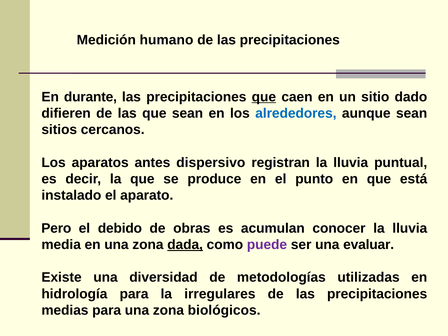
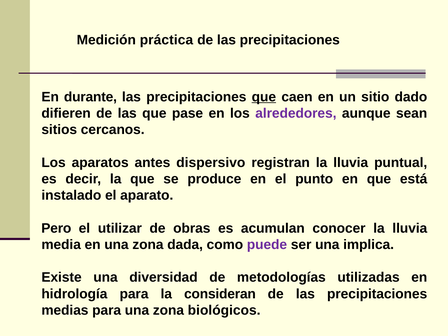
humano: humano -> práctica
que sean: sean -> pase
alrededores colour: blue -> purple
debido: debido -> utilizar
dada underline: present -> none
evaluar: evaluar -> implica
irregulares: irregulares -> consideran
